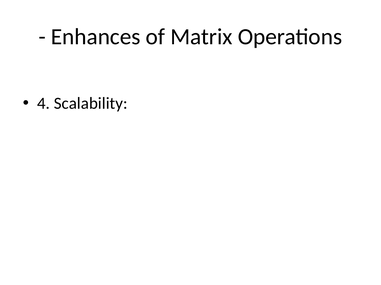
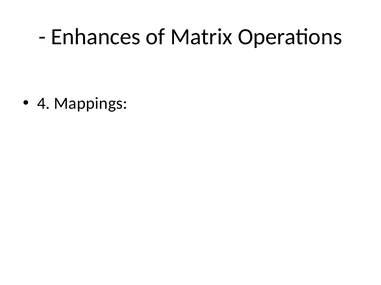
Scalability: Scalability -> Mappings
